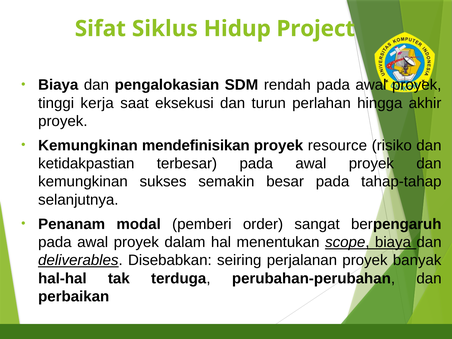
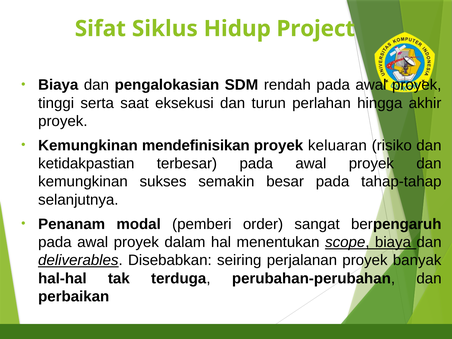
kerja: kerja -> serta
resource: resource -> keluaran
